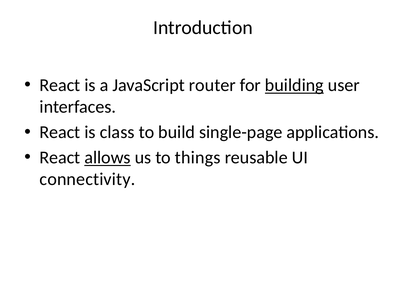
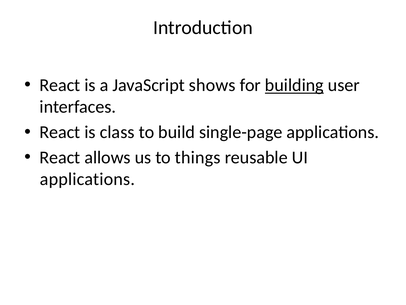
router: router -> shows
allows underline: present -> none
connectivity at (87, 179): connectivity -> applications
